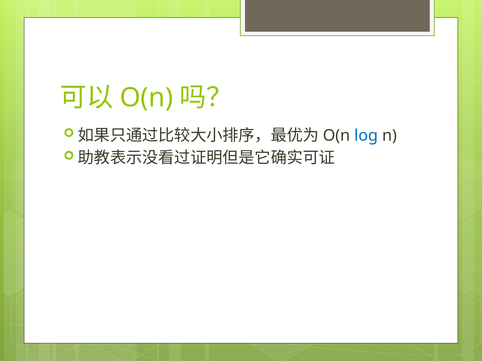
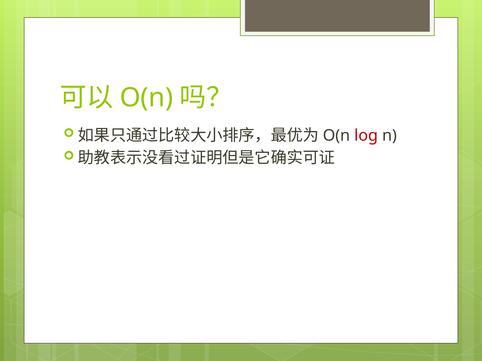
log colour: blue -> red
